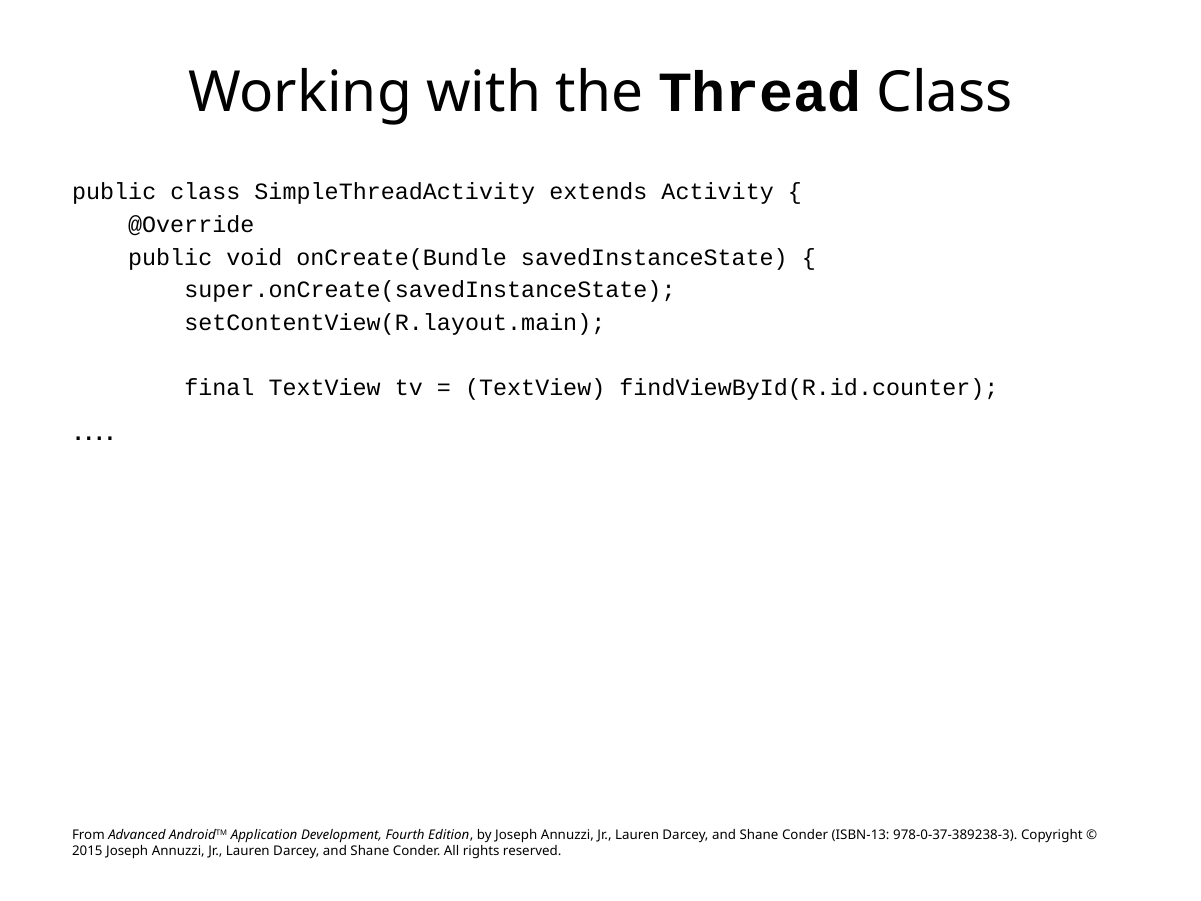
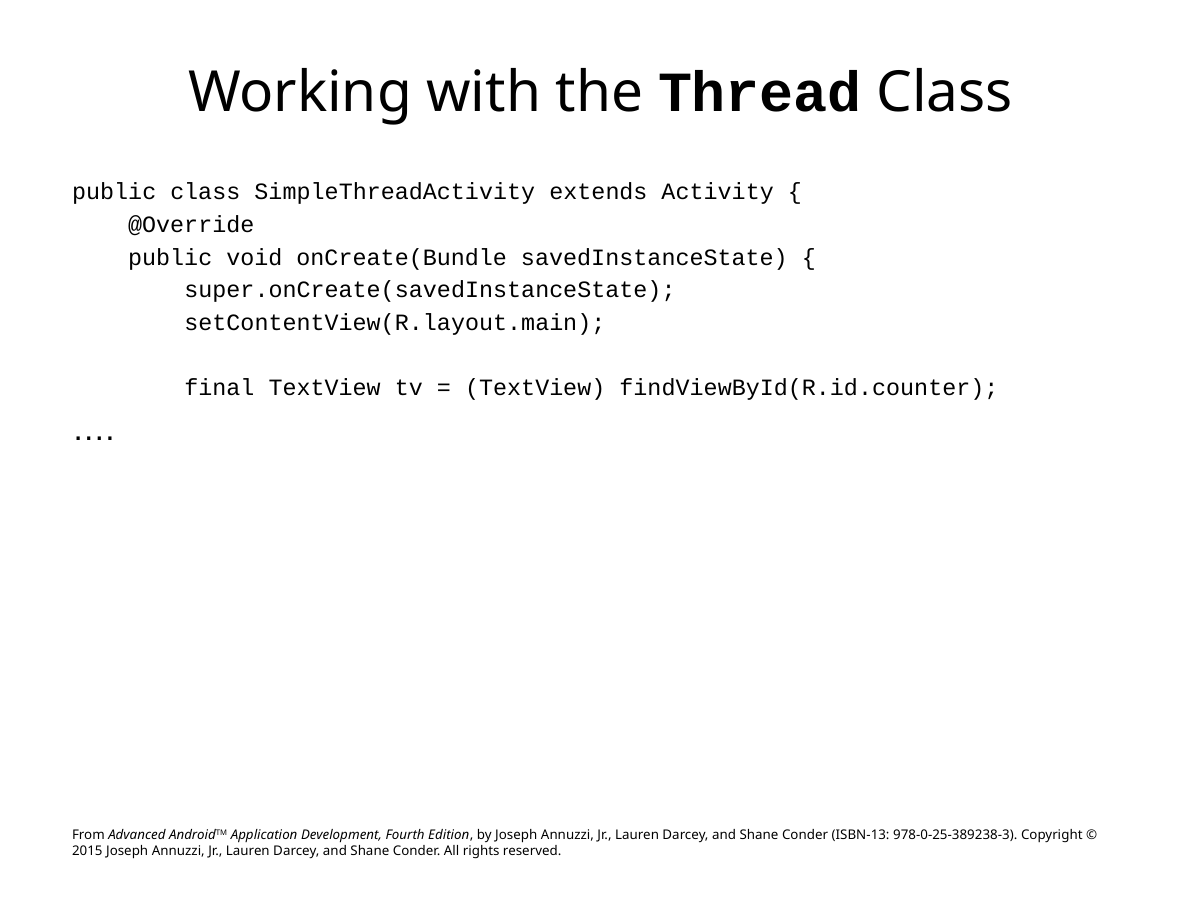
978-0-37-389238-3: 978-0-37-389238-3 -> 978-0-25-389238-3
